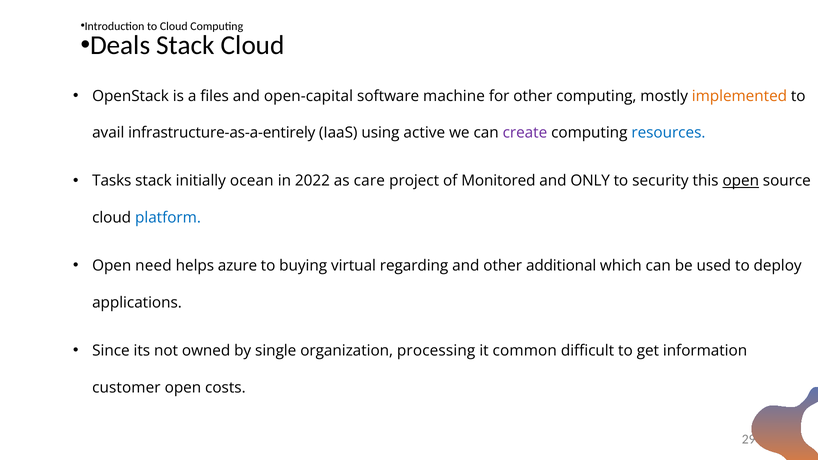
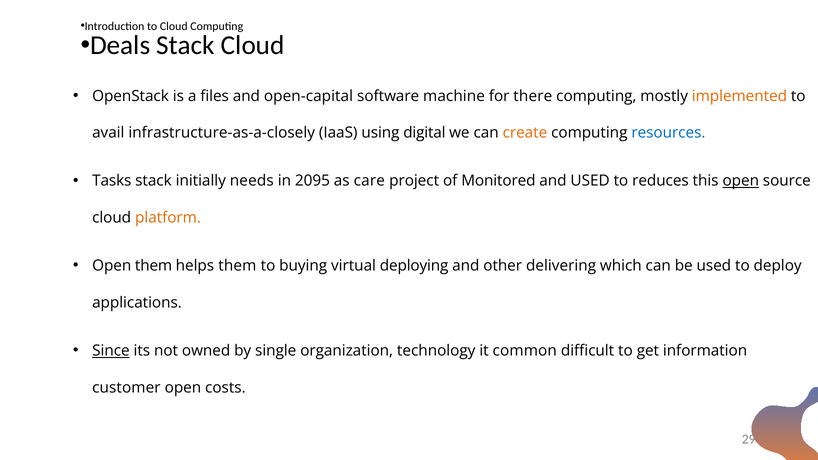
for other: other -> there
infrastructure-as-a-entirely: infrastructure-as-a-entirely -> infrastructure-as-a-closely
active: active -> digital
create colour: purple -> orange
ocean: ocean -> needs
2022: 2022 -> 2095
and ONLY: ONLY -> USED
security: security -> reduces
platform colour: blue -> orange
Open need: need -> them
helps azure: azure -> them
regarding: regarding -> deploying
additional: additional -> delivering
Since underline: none -> present
processing: processing -> technology
